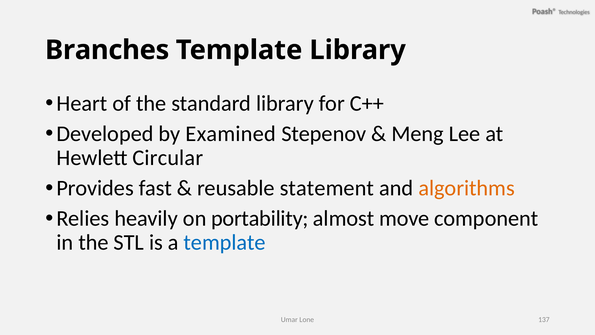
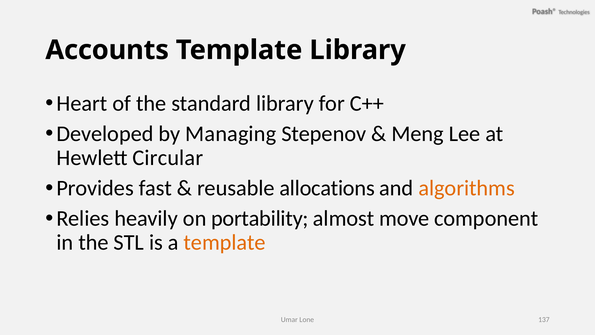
Branches: Branches -> Accounts
Examined: Examined -> Managing
statement: statement -> allocations
template at (225, 242) colour: blue -> orange
